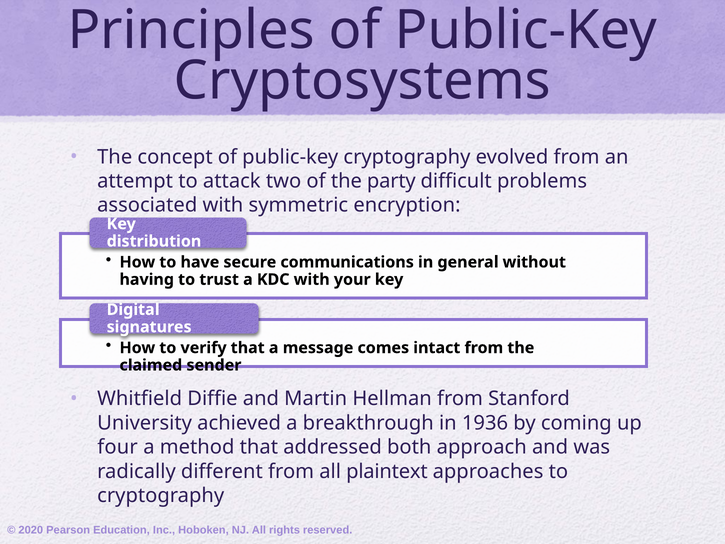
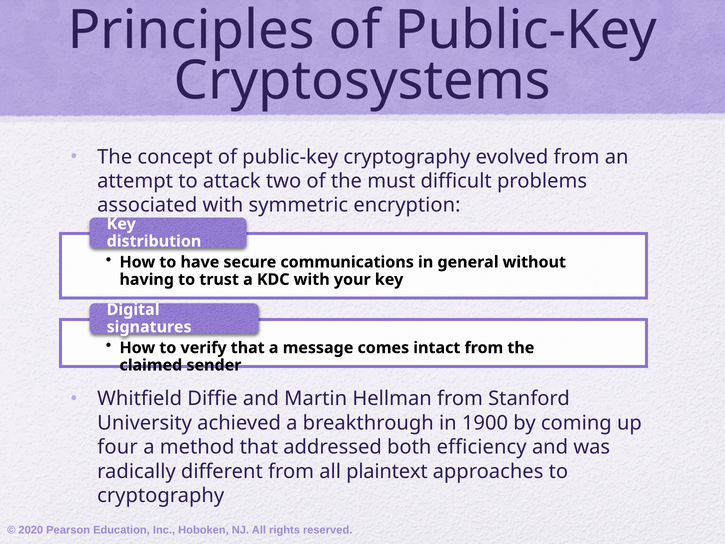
party: party -> must
1936: 1936 -> 1900
approach: approach -> efficiency
